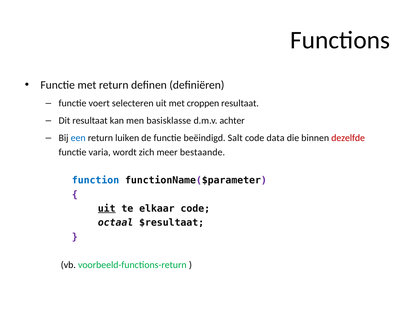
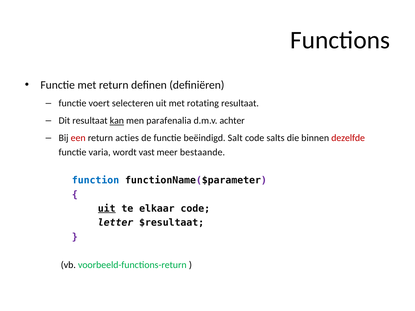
croppen: croppen -> rotating
kan underline: none -> present
basisklasse: basisklasse -> parafenalia
een colour: blue -> red
luiken: luiken -> acties
data: data -> salts
zich: zich -> vast
octaal: octaal -> letter
